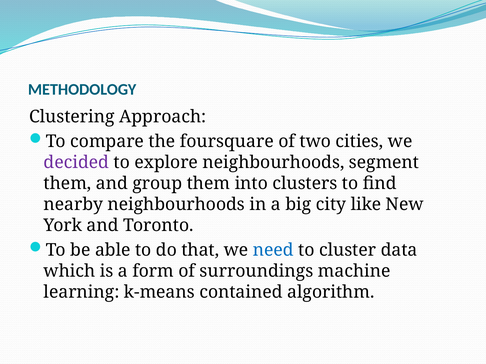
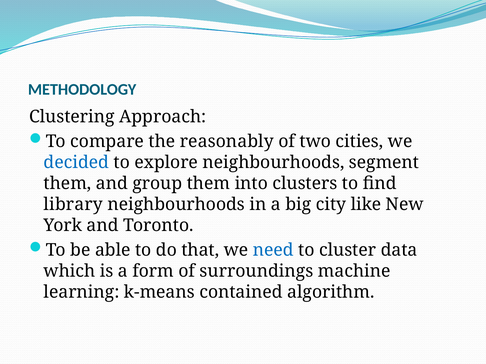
foursquare: foursquare -> reasonably
decided colour: purple -> blue
nearby: nearby -> library
